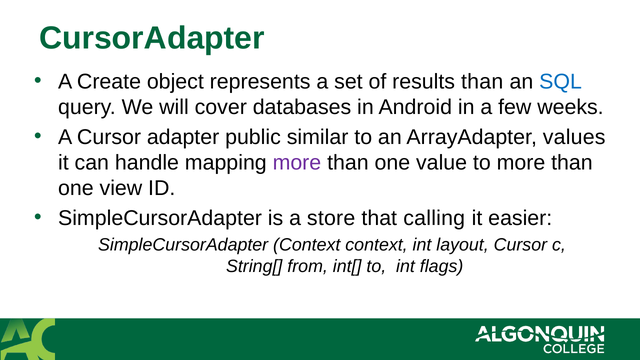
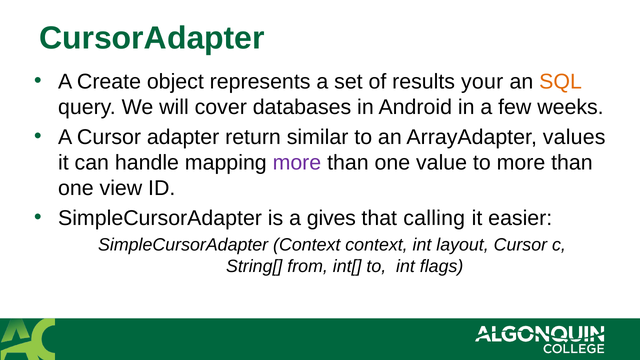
results than: than -> your
SQL colour: blue -> orange
public: public -> return
store: store -> gives
